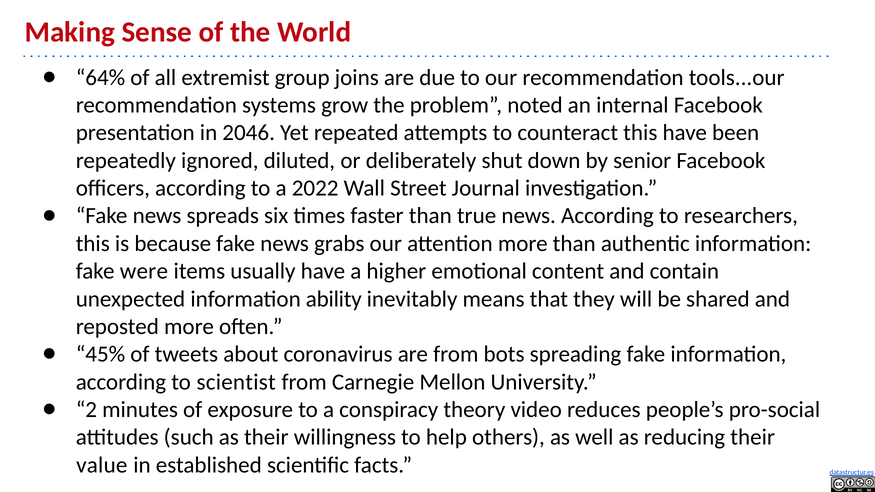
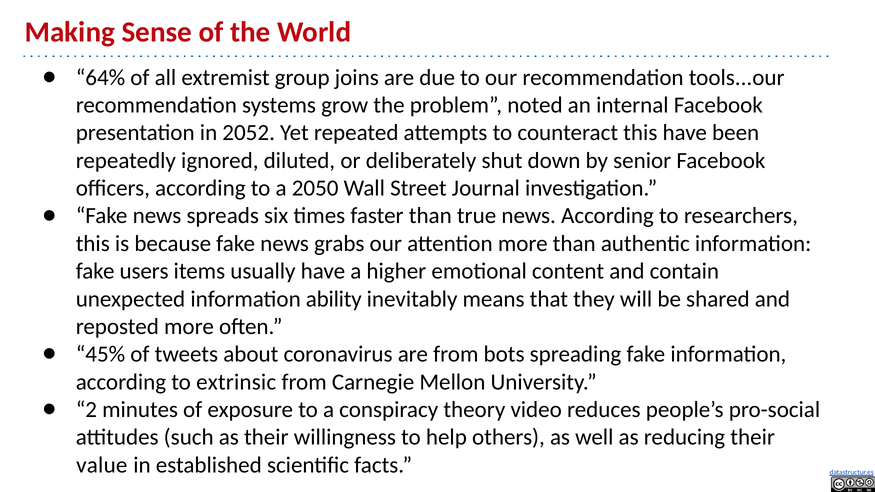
2046: 2046 -> 2052
2022: 2022 -> 2050
were: were -> users
scientist: scientist -> extrinsic
